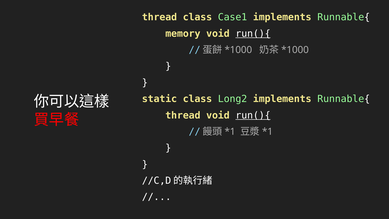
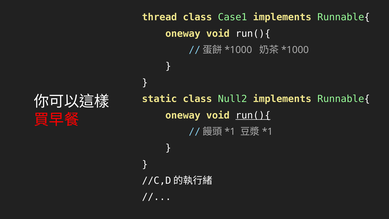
memory at (183, 34): memory -> oneway
run(){ at (253, 34) underline: present -> none
Long2: Long2 -> Null2
thread at (183, 115): thread -> oneway
